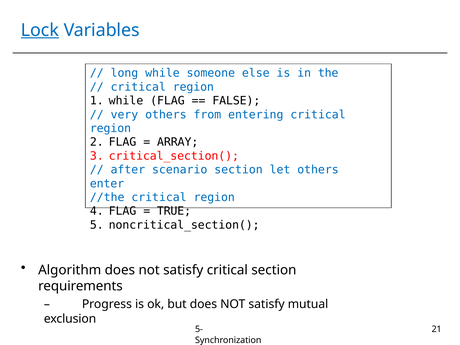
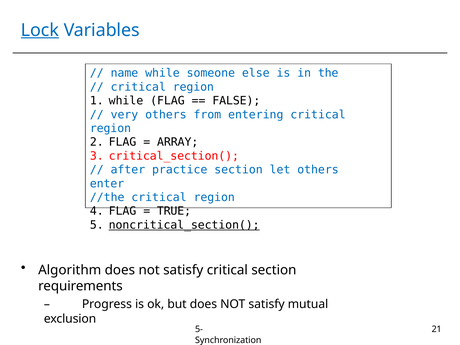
long: long -> name
scenario: scenario -> practice
noncritical_section( underline: none -> present
